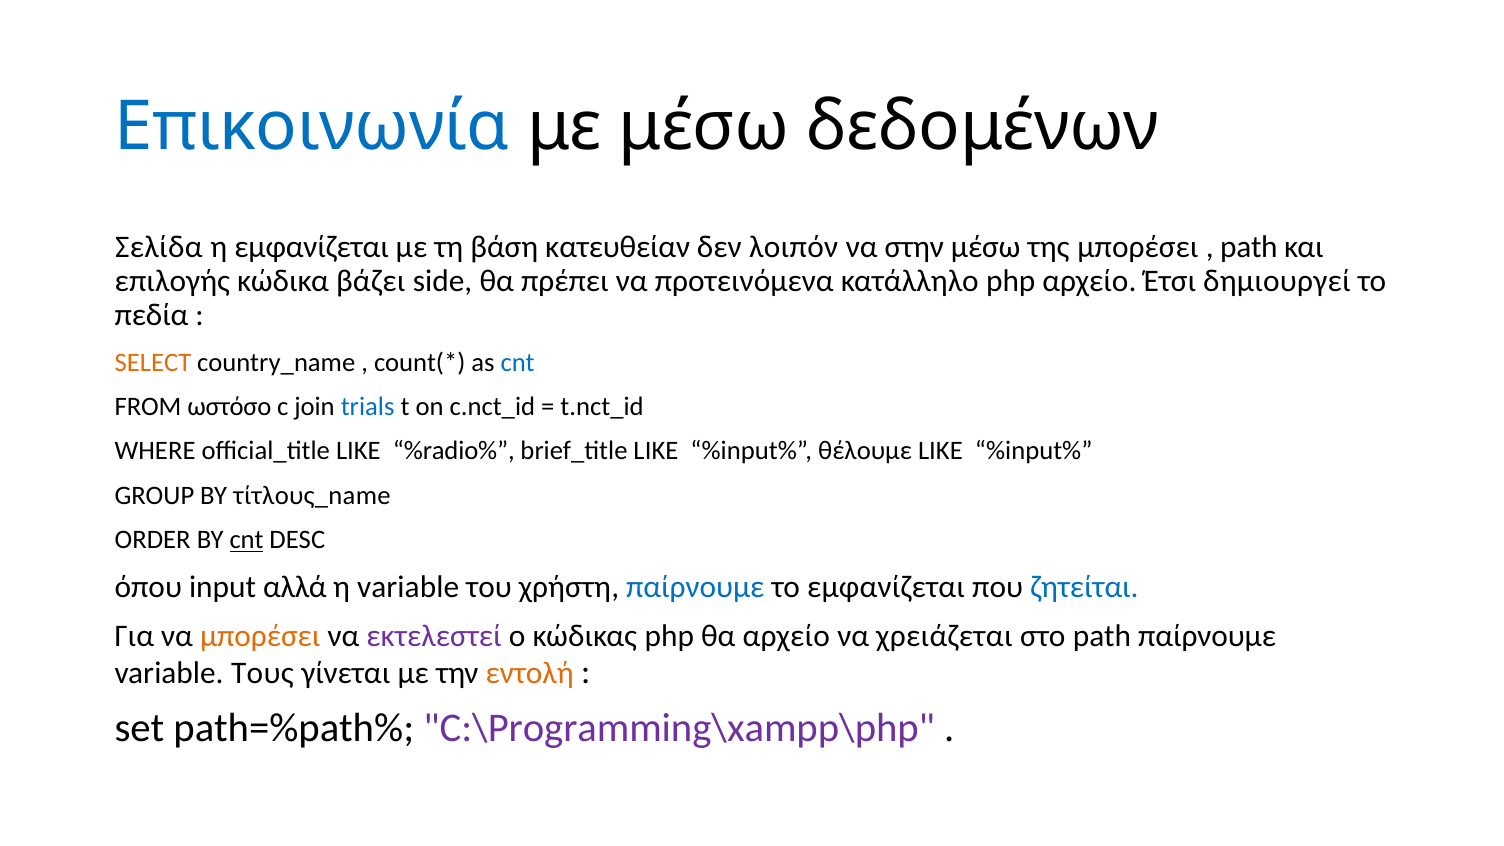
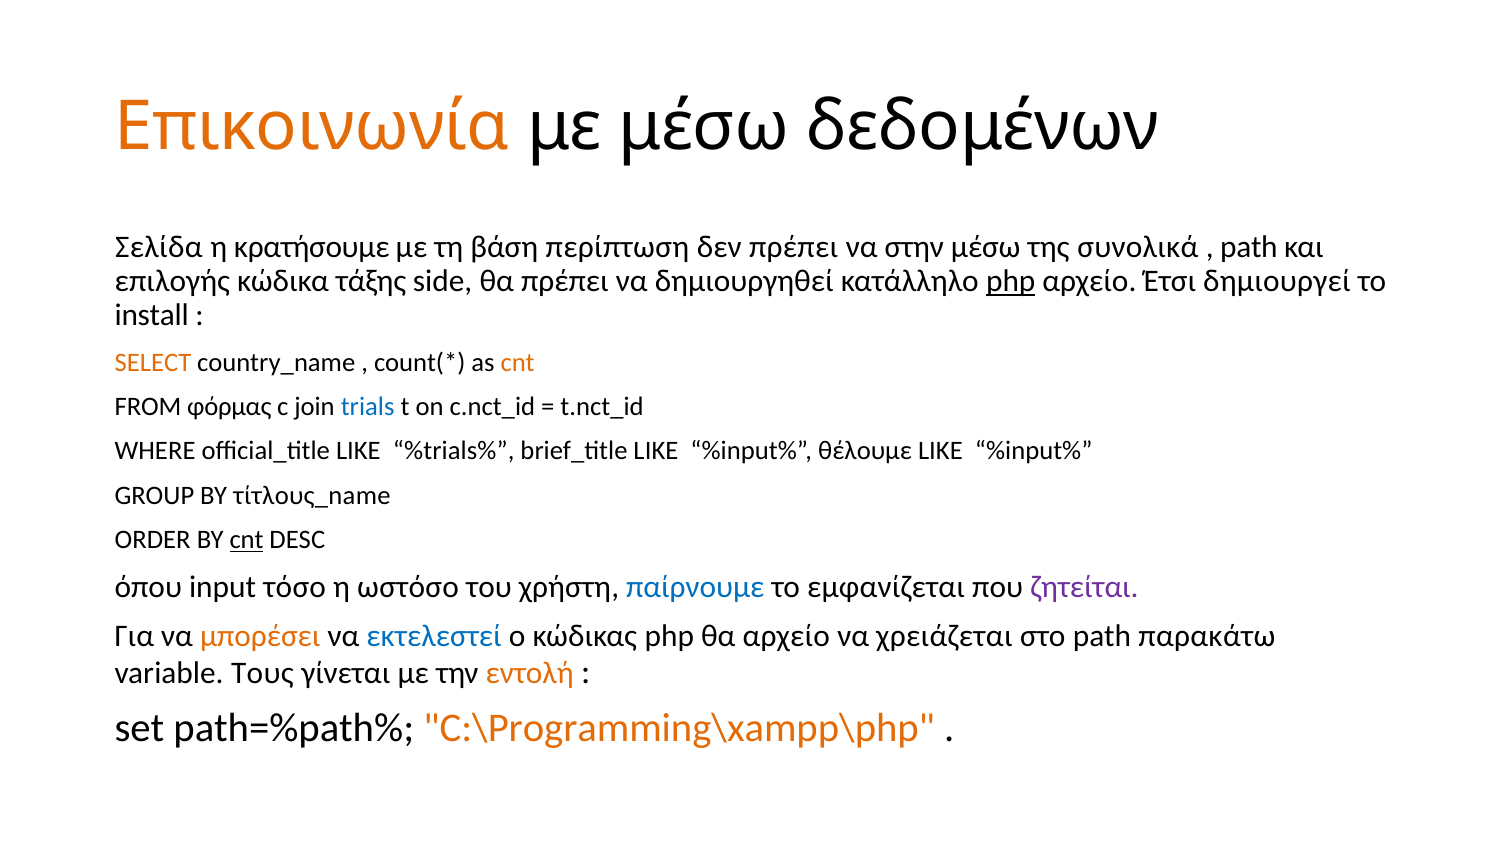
Επικοινωνία colour: blue -> orange
η εμφανίζεται: εμφανίζεται -> κρατήσουμε
κατευθείαν: κατευθείαν -> περίπτωση
δεν λοιπόν: λοιπόν -> πρέπει
της μπορέσει: μπορέσει -> συνολικά
βάζει: βάζει -> τάξης
προτεινόμενα: προτεινόμενα -> δημιουργηθεί
php at (1011, 281) underline: none -> present
πεδία: πεδία -> install
cnt at (518, 362) colour: blue -> orange
ωστόσο: ωστόσο -> φόρμας
%radio%: %radio% -> %trials%
αλλά: αλλά -> τόσο
η variable: variable -> ωστόσο
ζητείται colour: blue -> purple
εκτελεστεί colour: purple -> blue
path παίρνουμε: παίρνουμε -> παρακάτω
C:\Programming\xampp\php colour: purple -> orange
